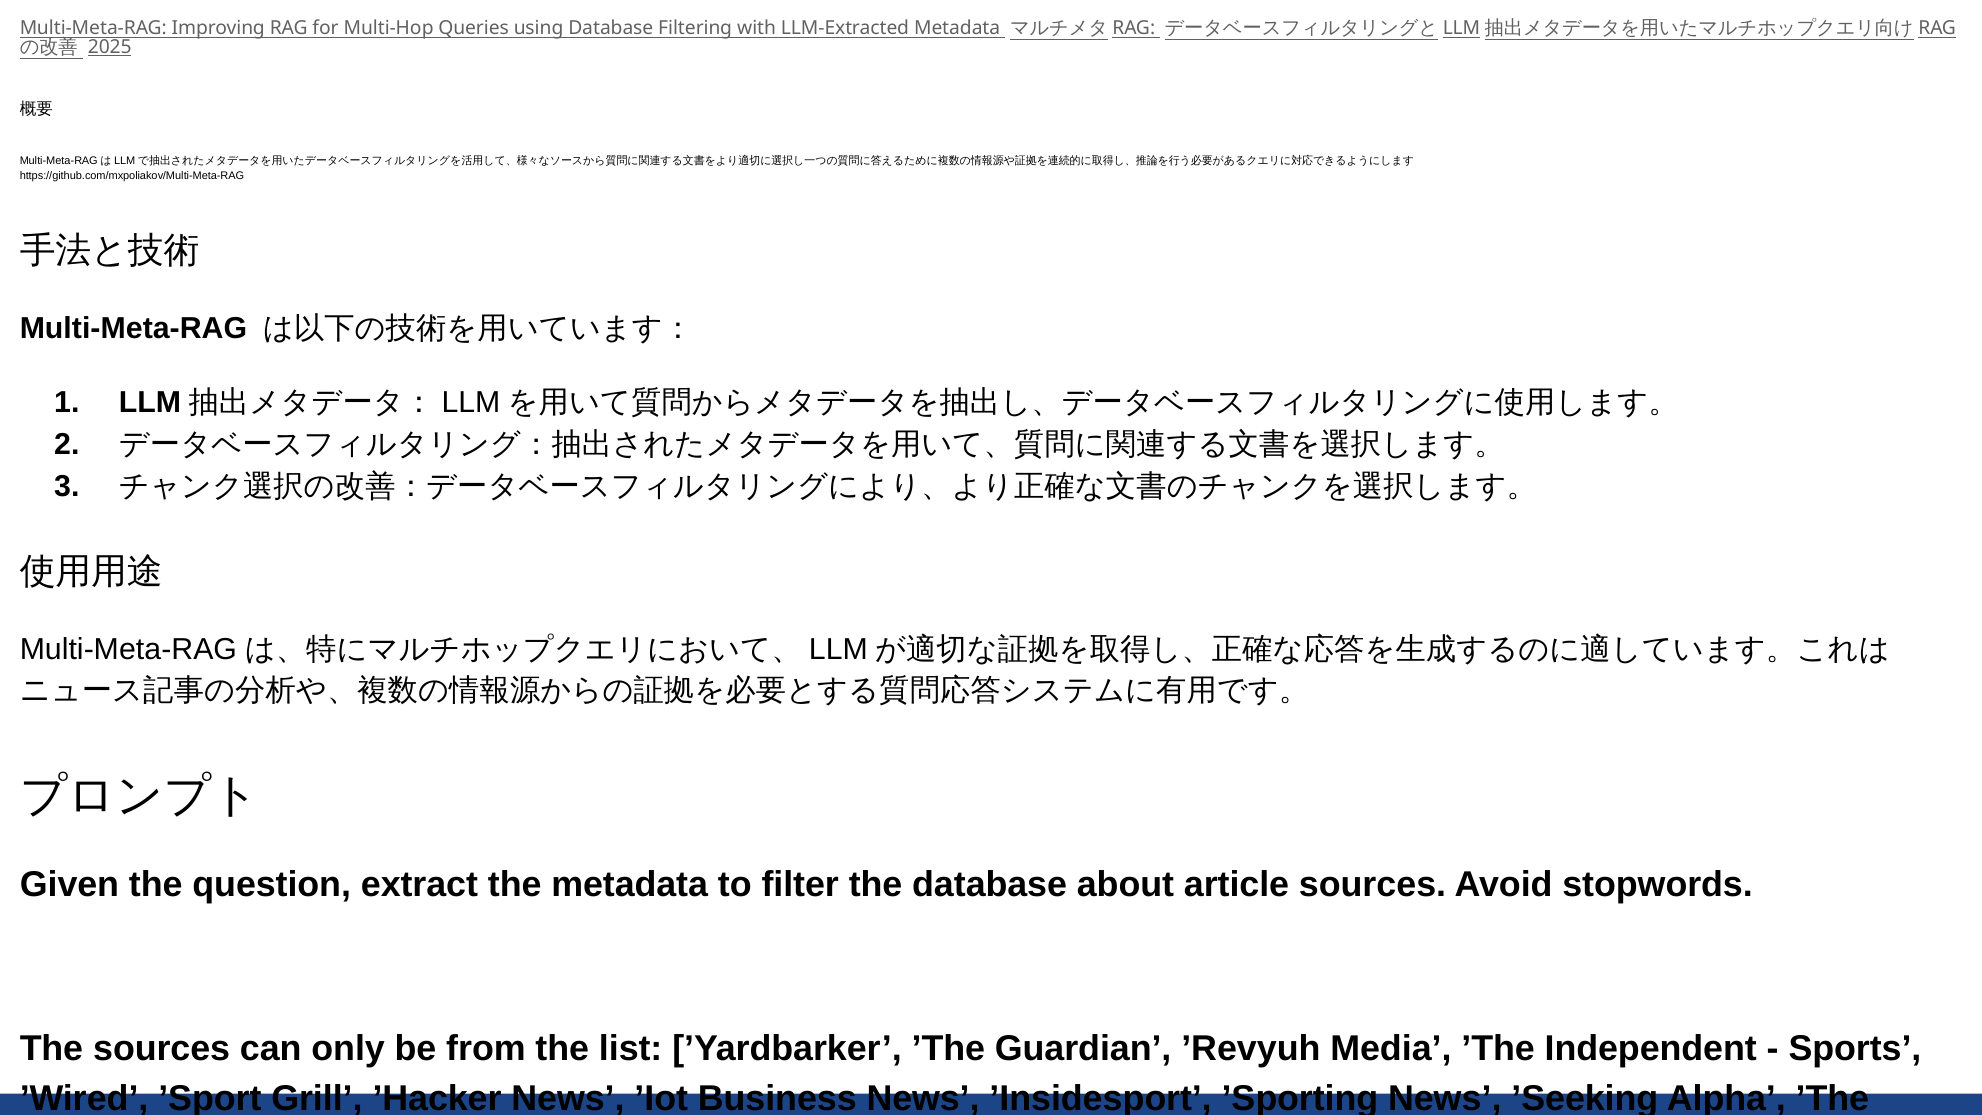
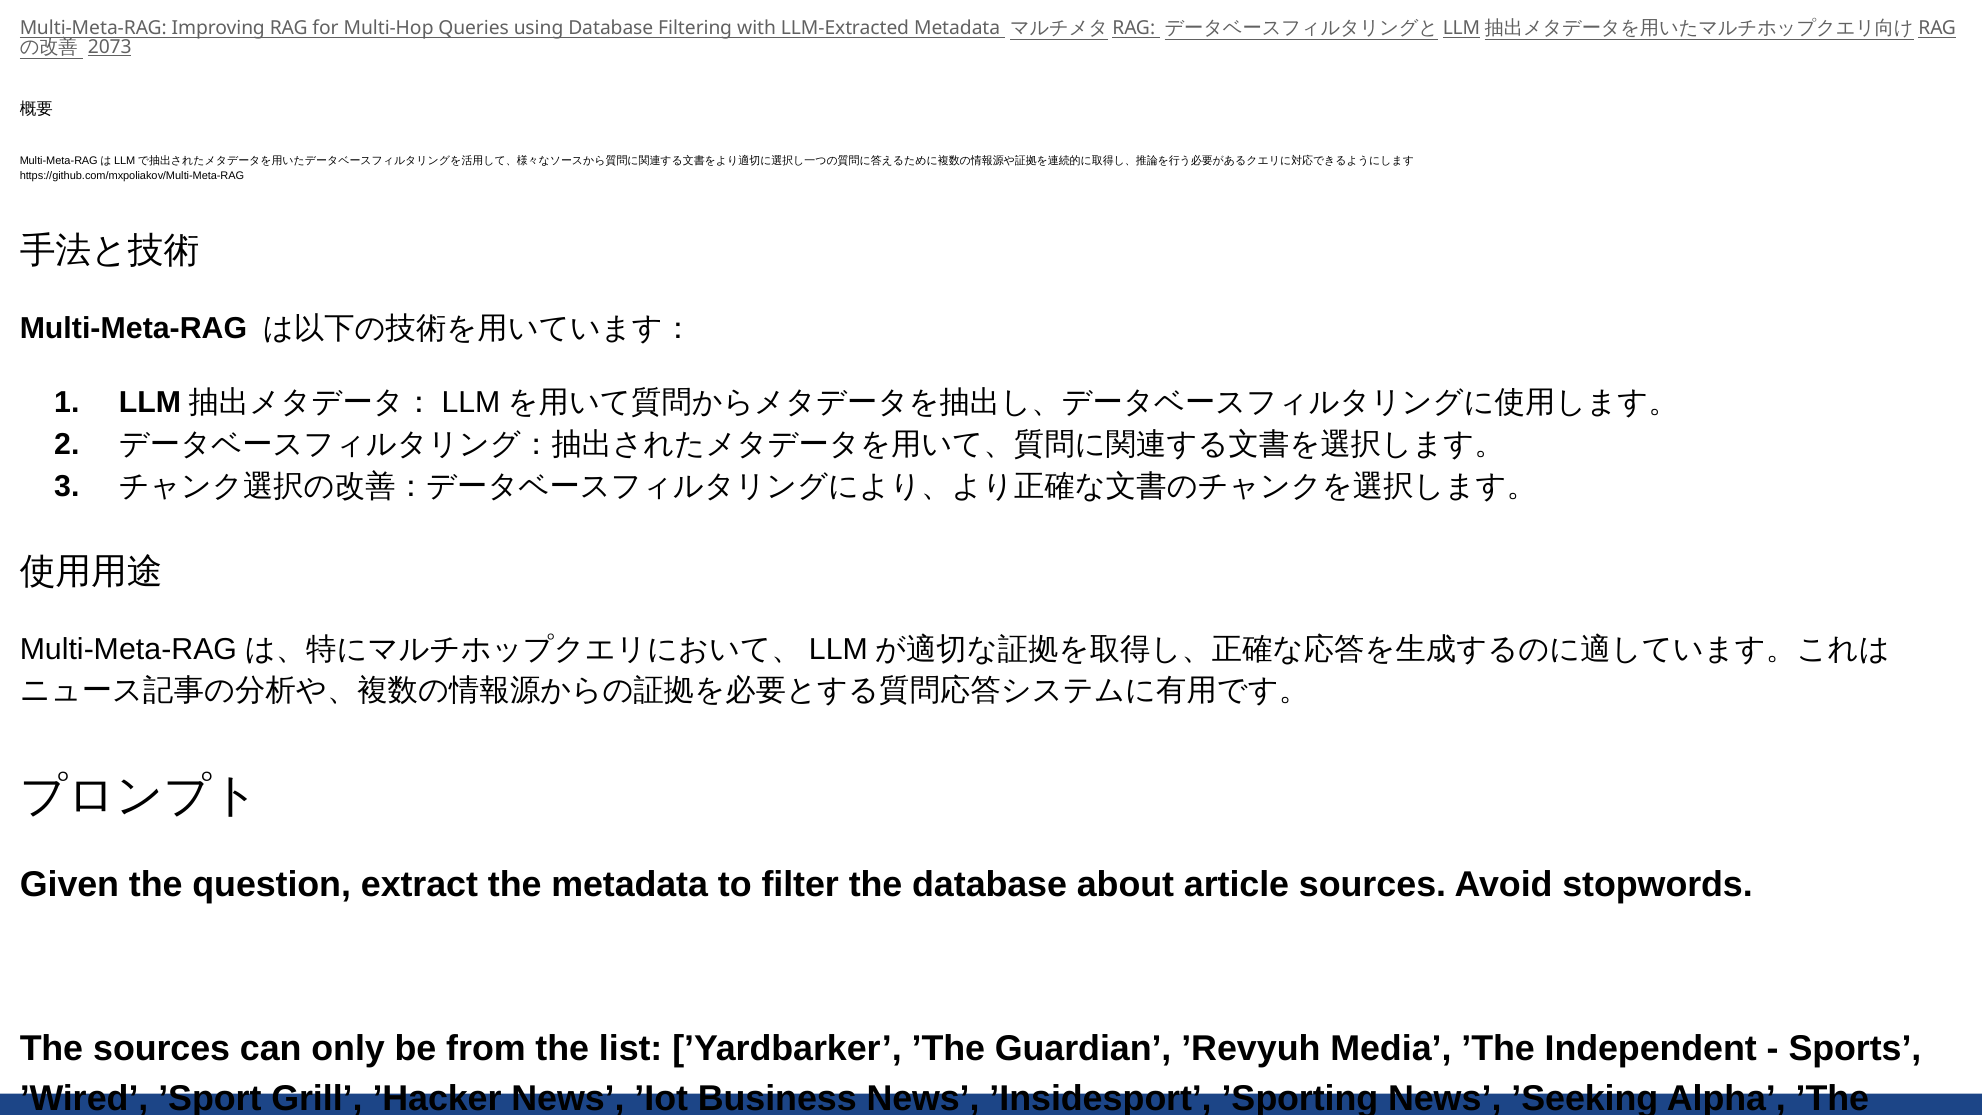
2025: 2025 -> 2073
